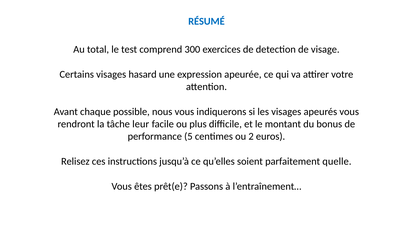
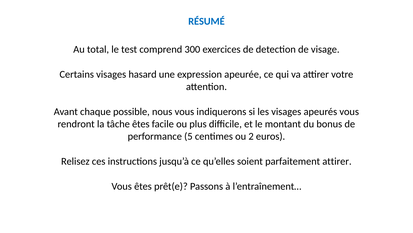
tâche leur: leur -> êtes
parfaitement quelle: quelle -> attirer
